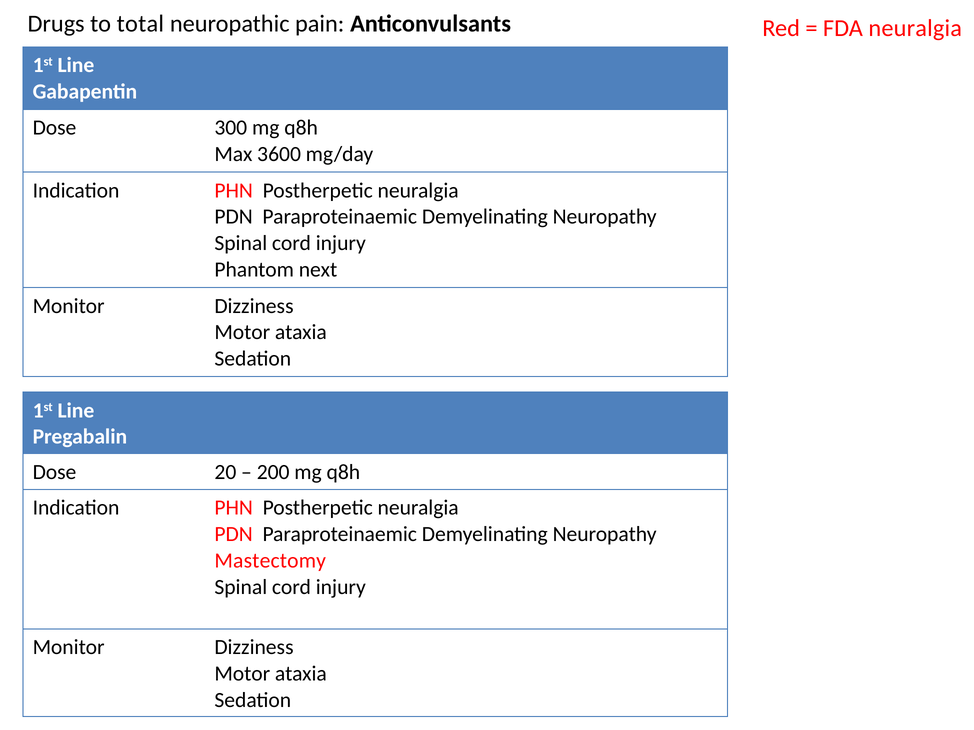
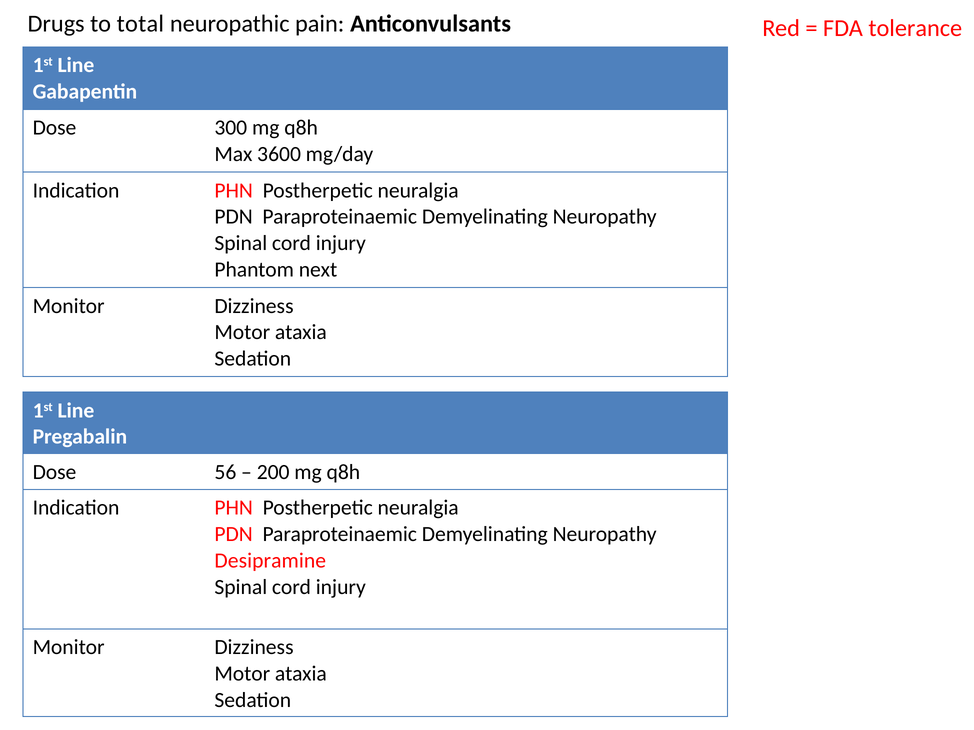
FDA neuralgia: neuralgia -> tolerance
20: 20 -> 56
Mastectomy: Mastectomy -> Desipramine
